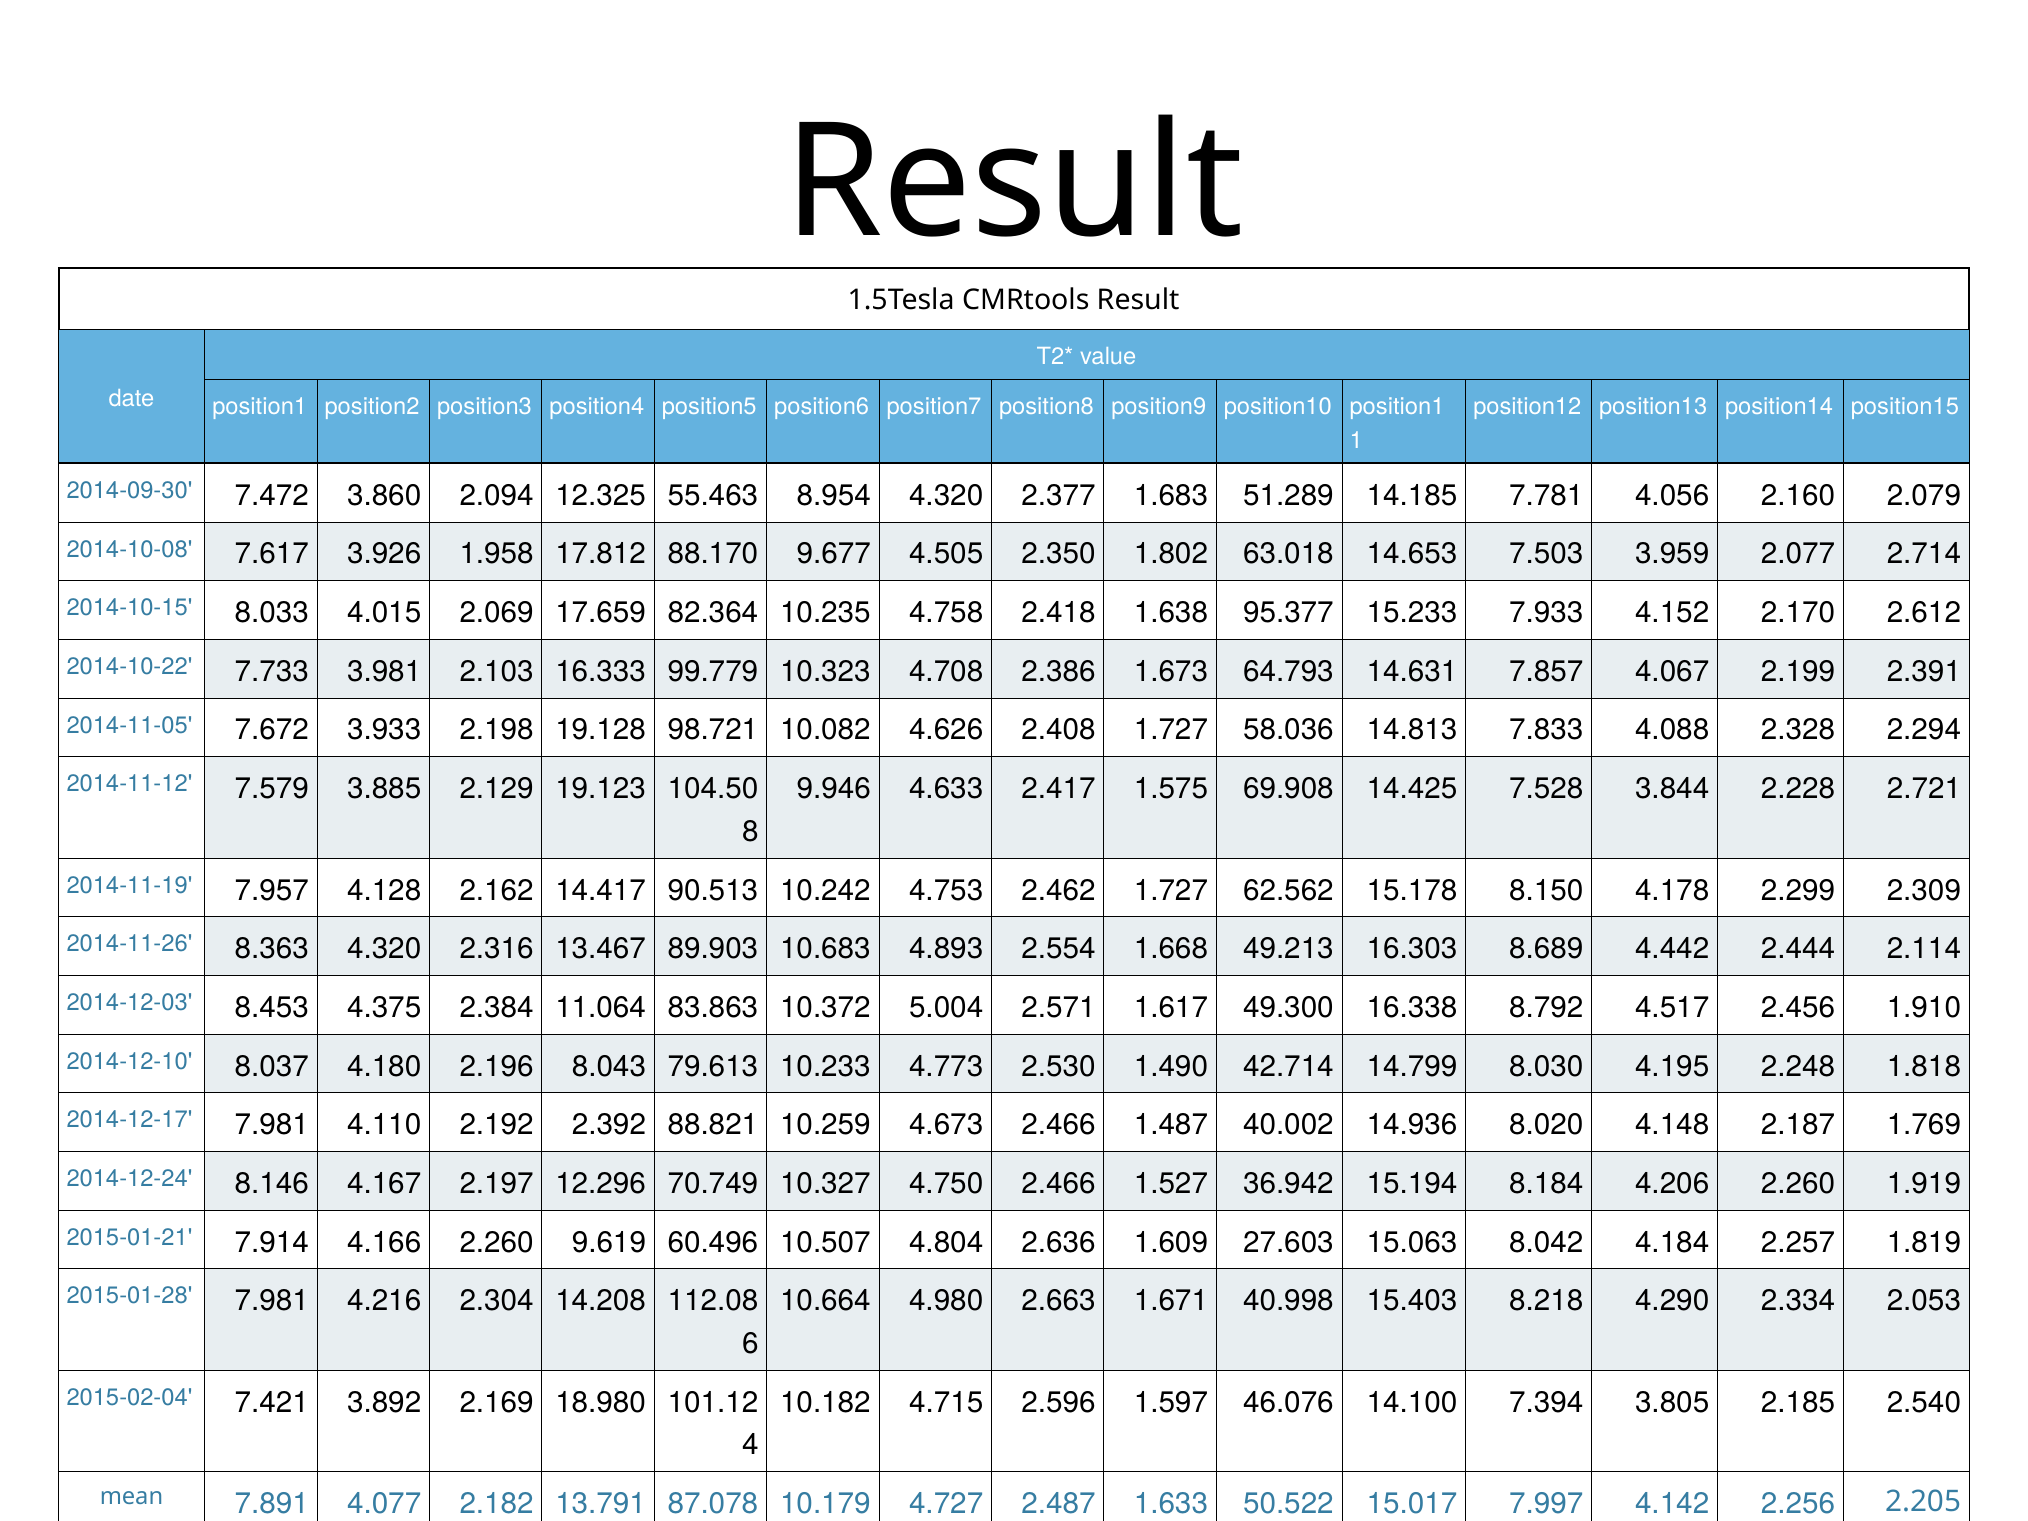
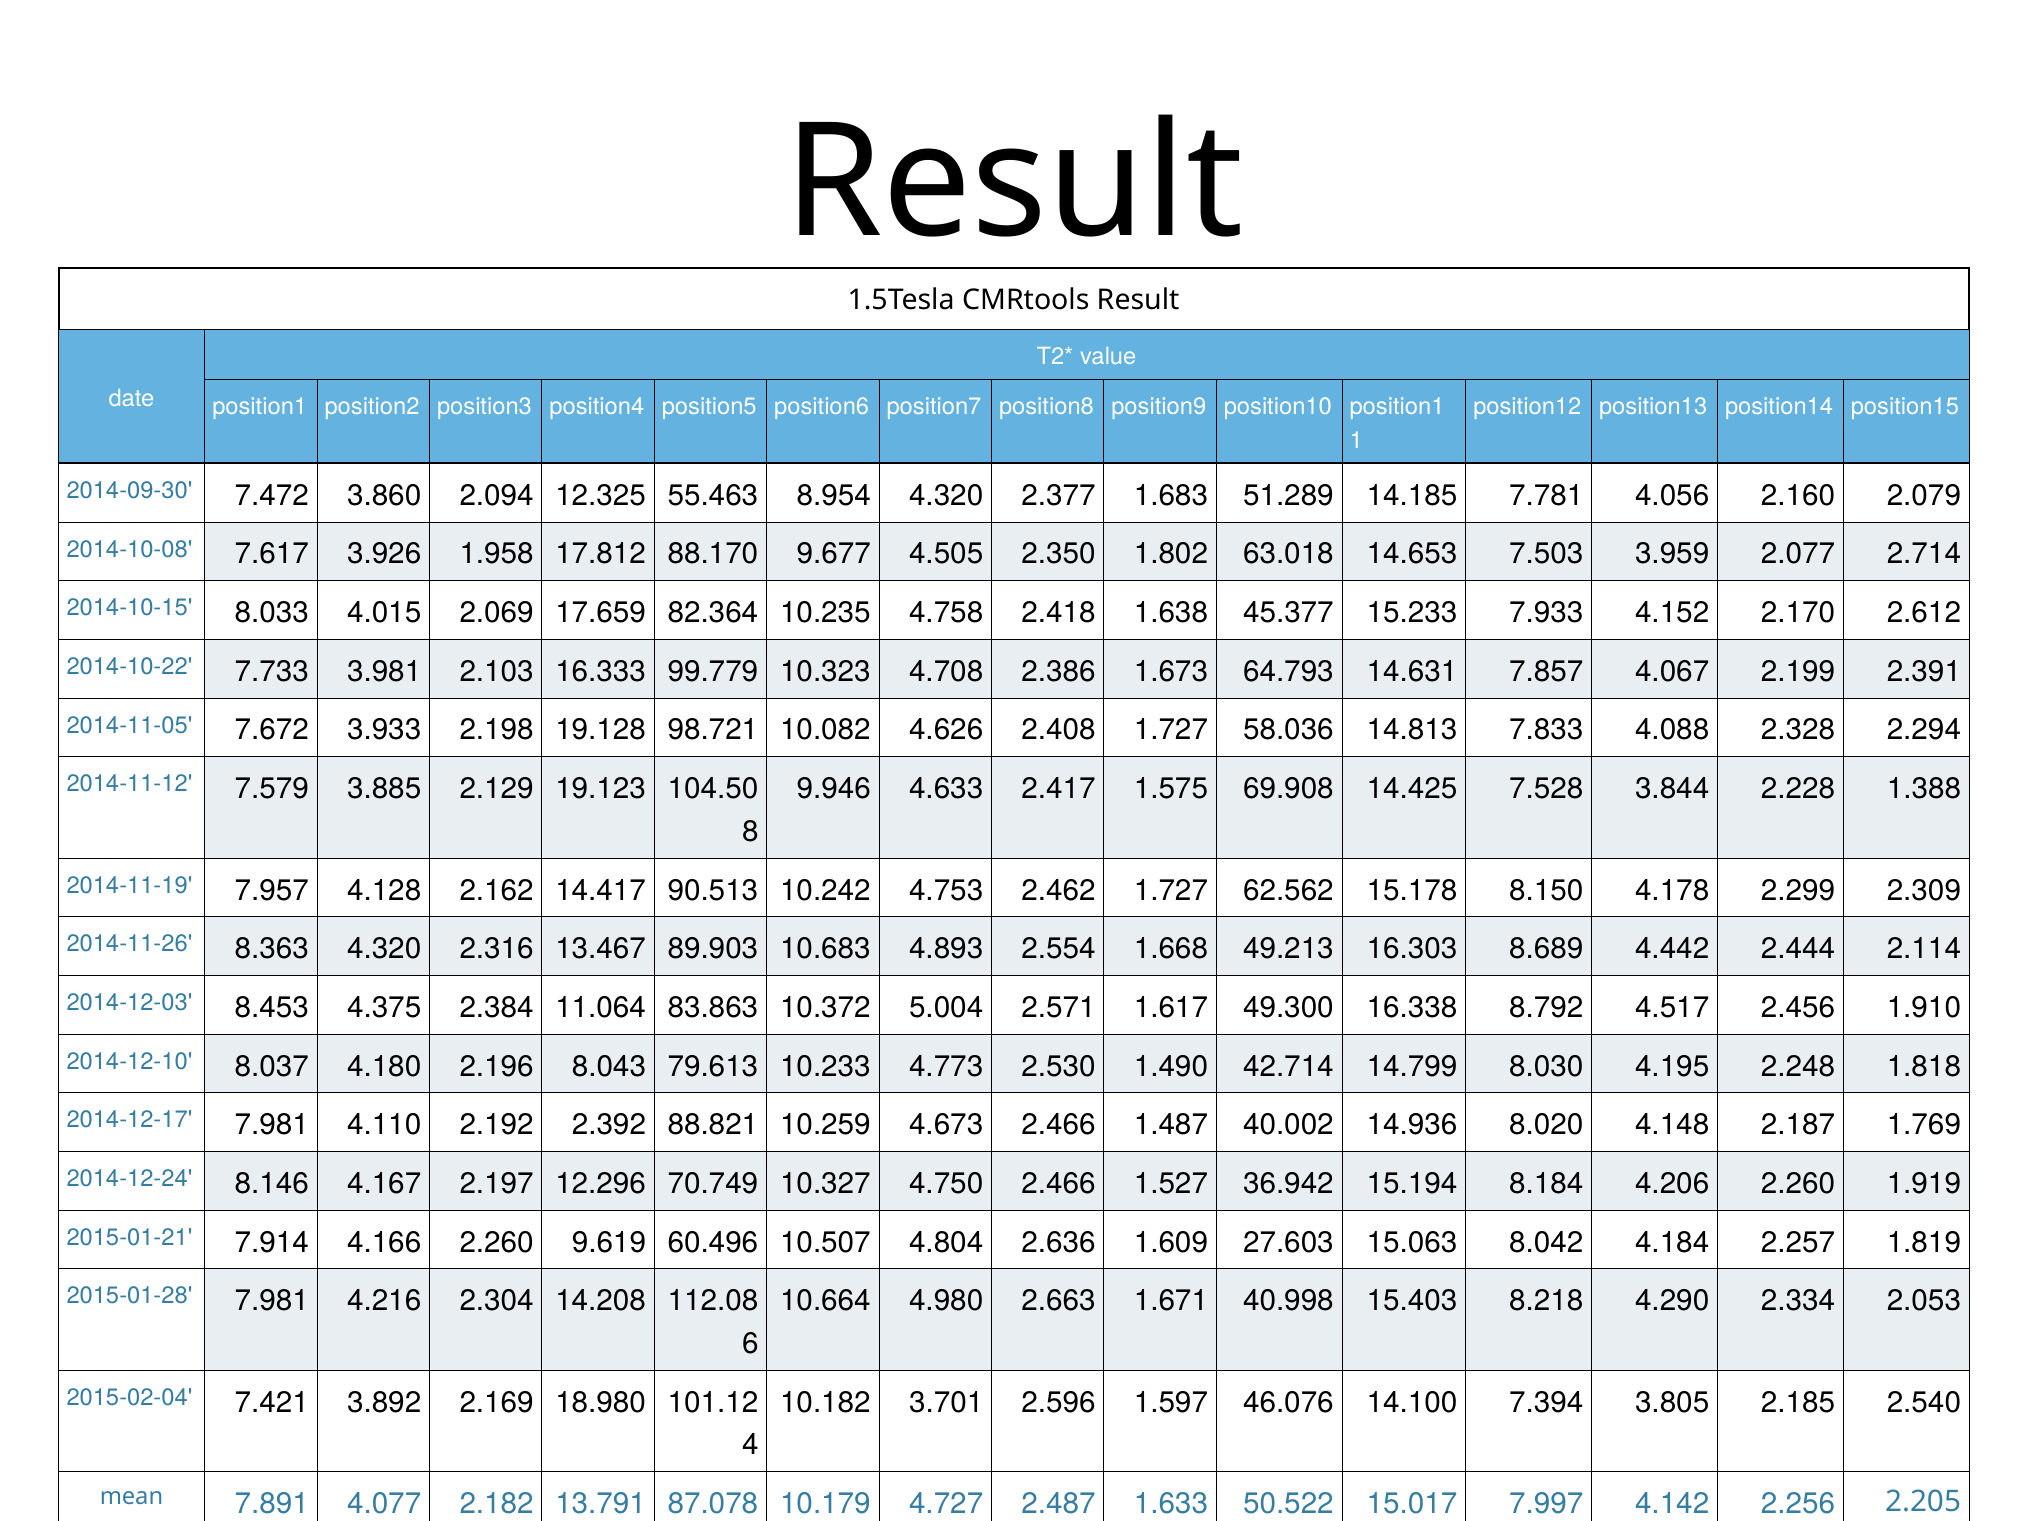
95.377: 95.377 -> 45.377
2.721: 2.721 -> 1.388
4.715: 4.715 -> 3.701
